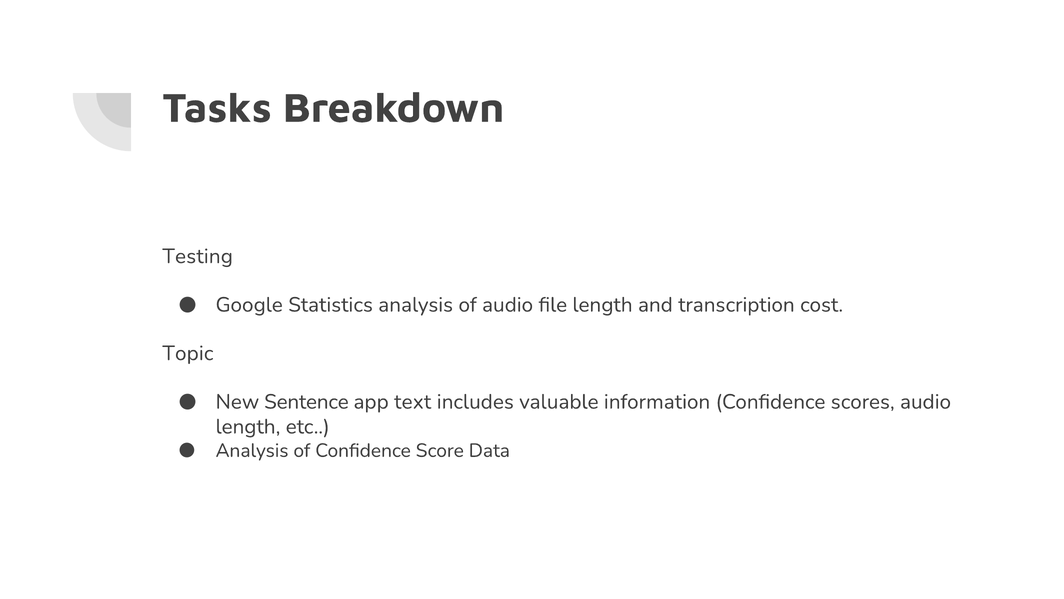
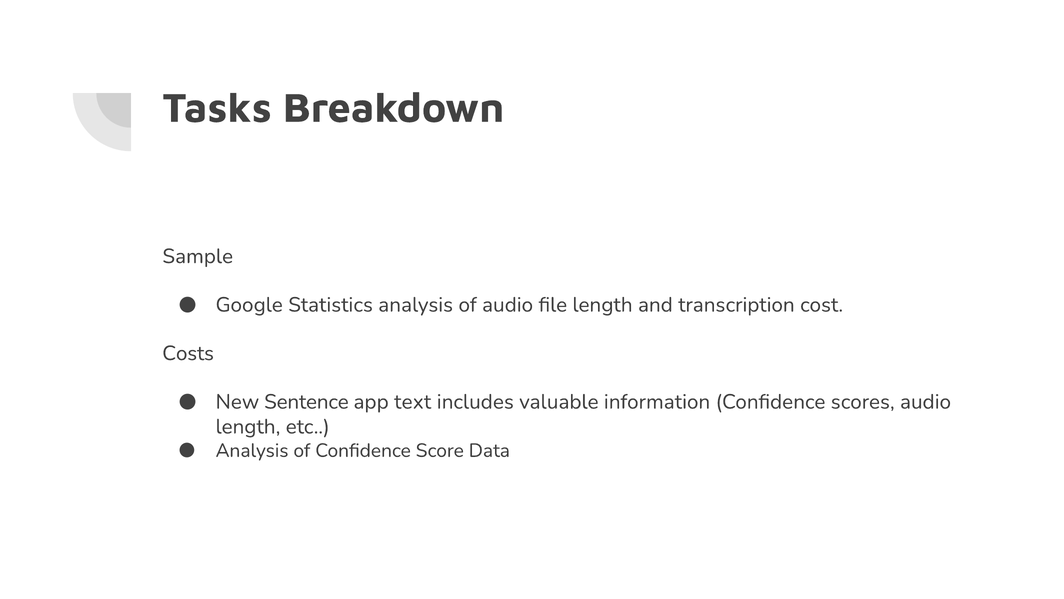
Testing: Testing -> Sample
Topic: Topic -> Costs
